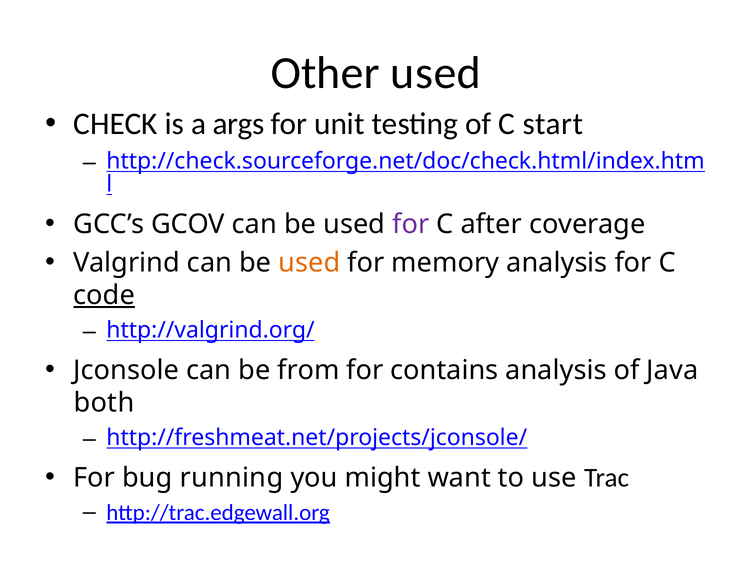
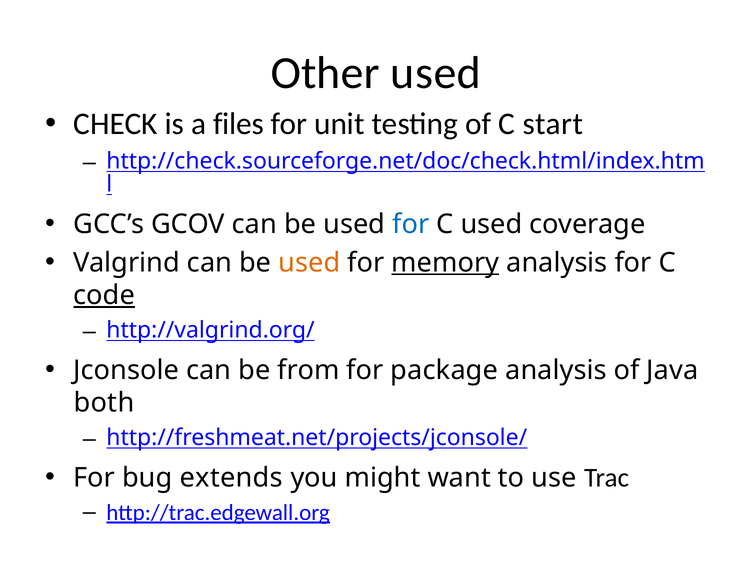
args: args -> files
for at (411, 224) colour: purple -> blue
C after: after -> used
memory underline: none -> present
contains: contains -> package
running: running -> extends
